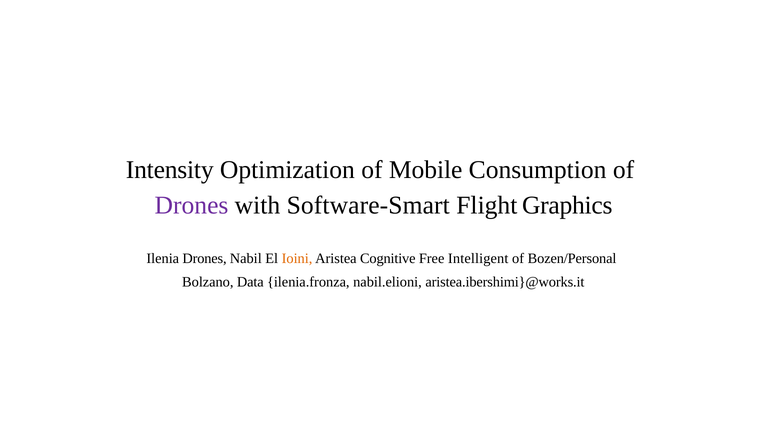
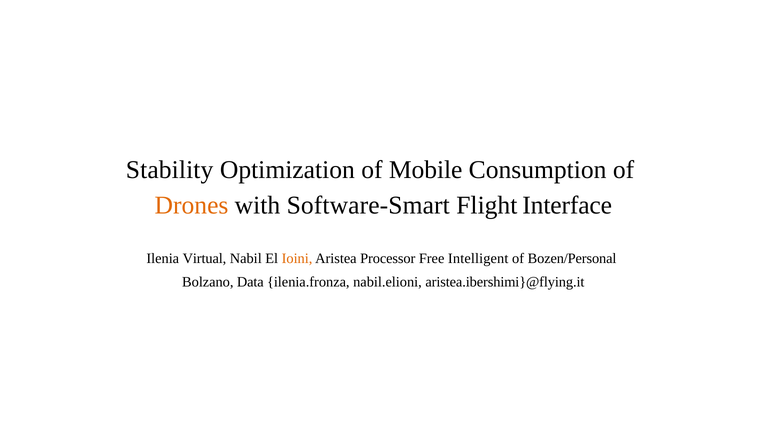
Intensity: Intensity -> Stability
Drones at (191, 206) colour: purple -> orange
Graphics: Graphics -> Interface
Ilenia Drones: Drones -> Virtual
Cognitive: Cognitive -> Processor
aristea.ibershimi}@works.it: aristea.ibershimi}@works.it -> aristea.ibershimi}@flying.it
